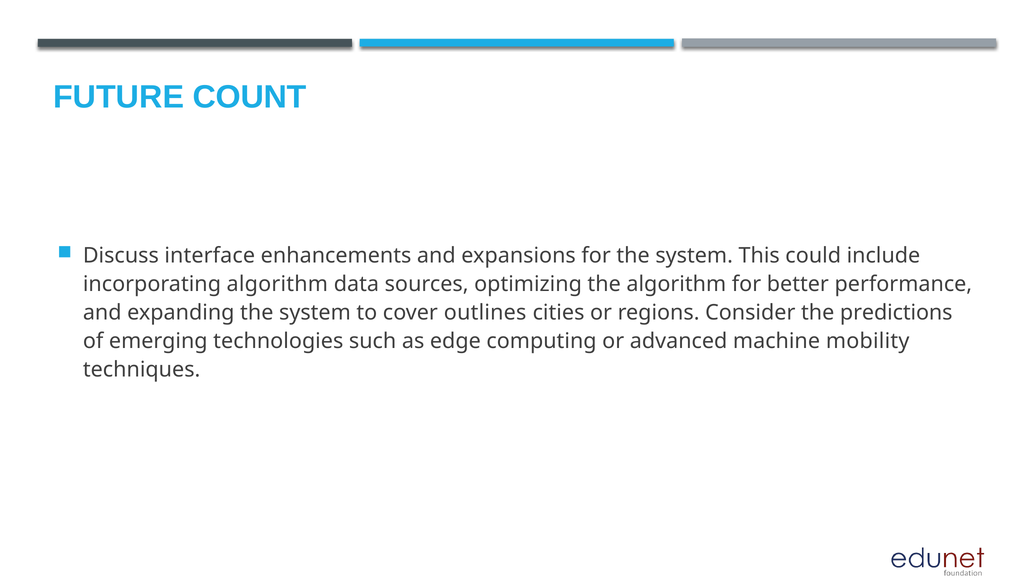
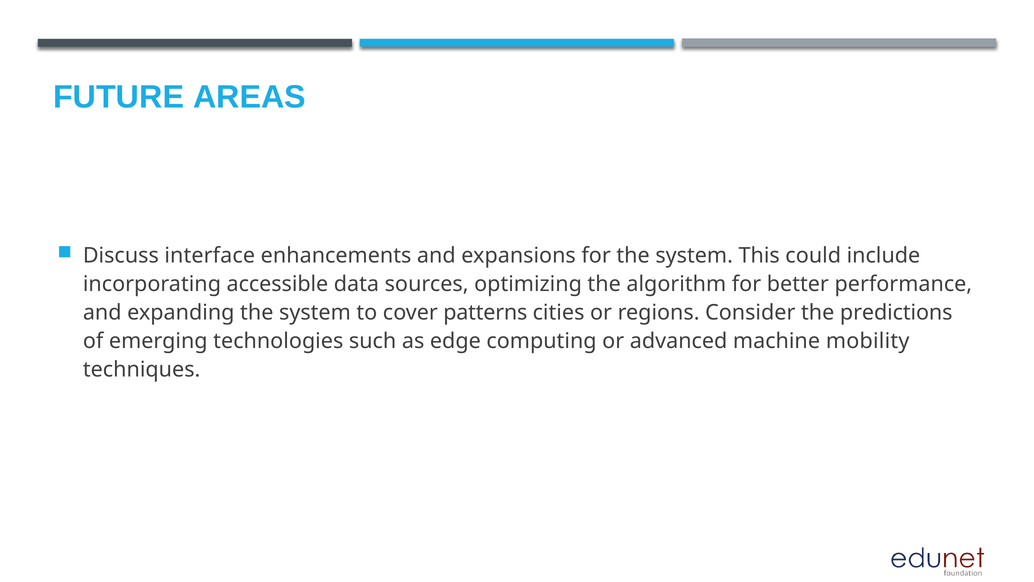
COUNT: COUNT -> AREAS
incorporating algorithm: algorithm -> accessible
outlines: outlines -> patterns
